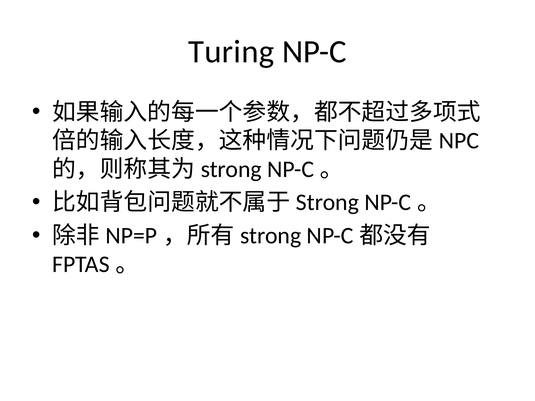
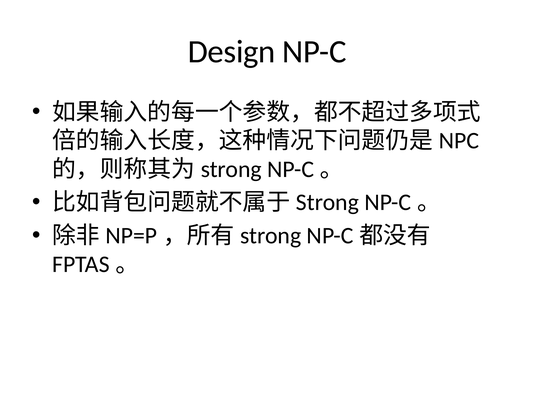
Turing: Turing -> Design
